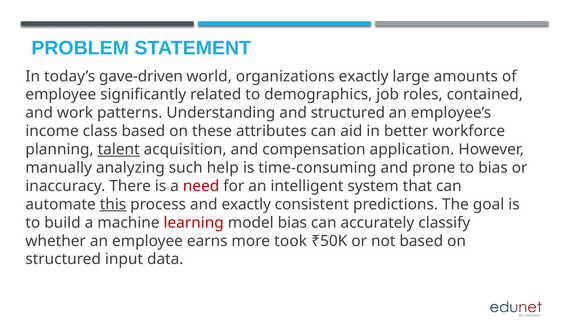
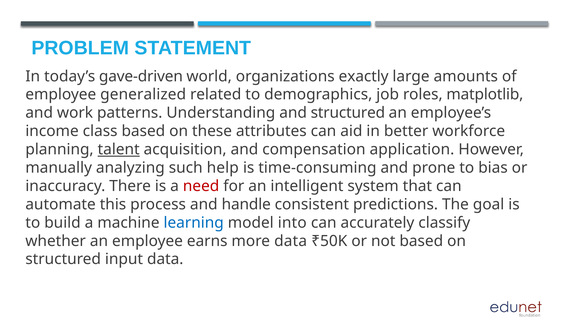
significantly: significantly -> generalized
contained: contained -> matplotlib
this underline: present -> none
and exactly: exactly -> handle
learning colour: red -> blue
model bias: bias -> into
more took: took -> data
